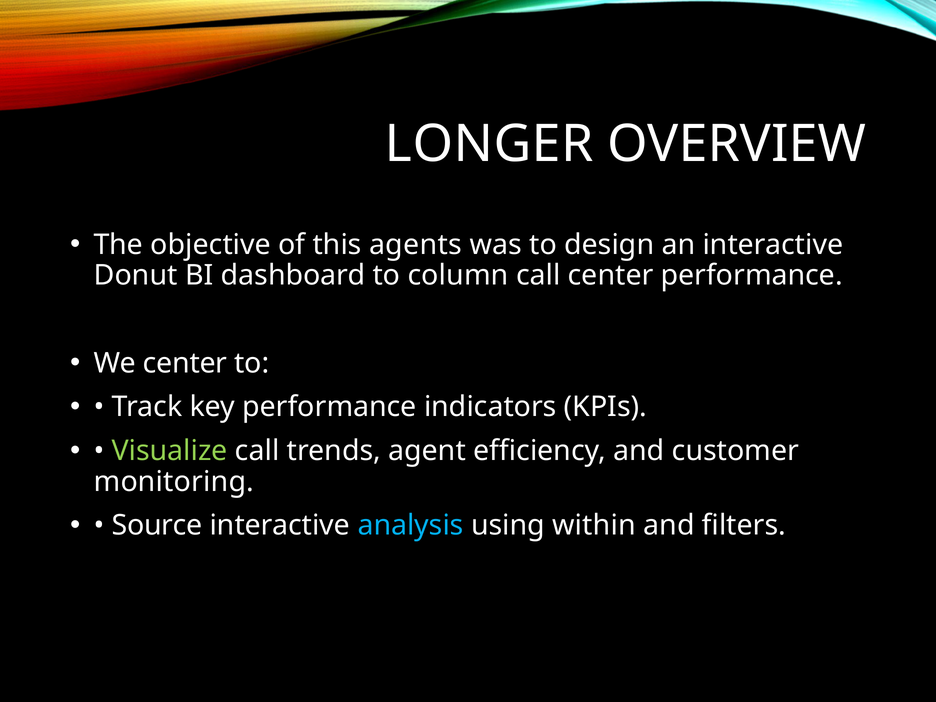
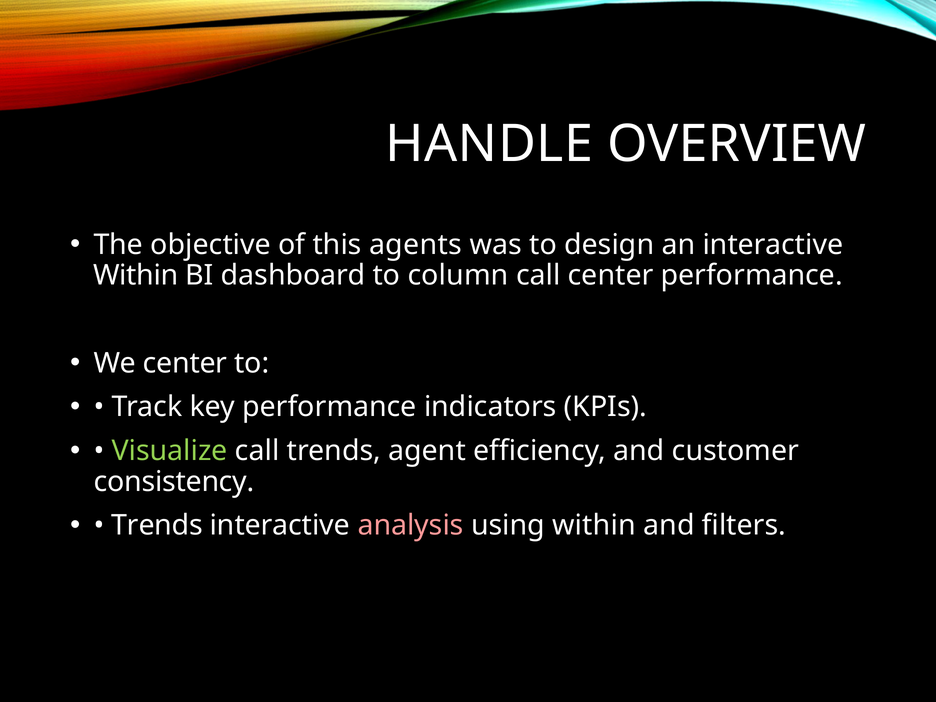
LONGER: LONGER -> HANDLE
Donut at (136, 275): Donut -> Within
monitoring: monitoring -> consistency
Source at (157, 526): Source -> Trends
analysis colour: light blue -> pink
